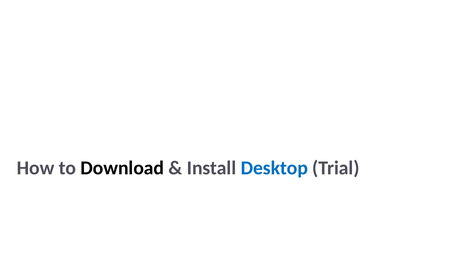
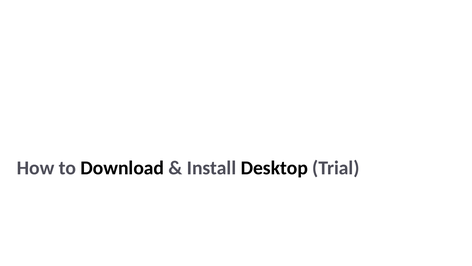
Desktop colour: blue -> black
